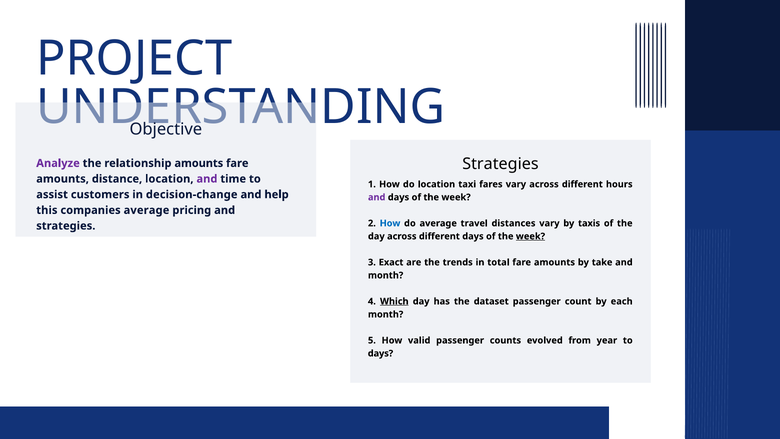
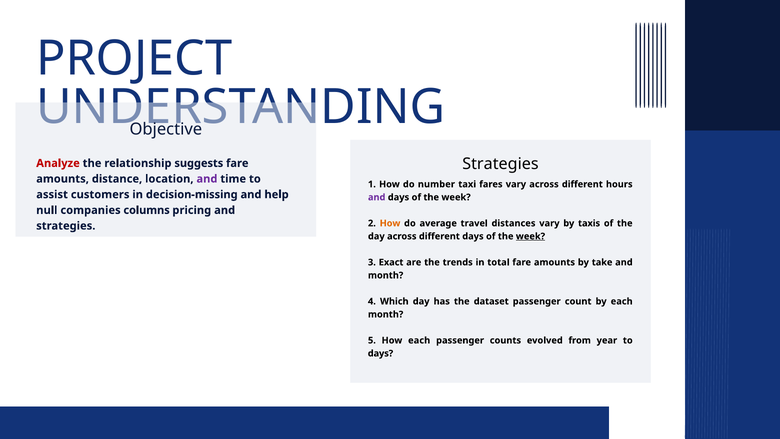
Analyze colour: purple -> red
relationship amounts: amounts -> suggests
do location: location -> number
decision-change: decision-change -> decision-missing
this: this -> null
companies average: average -> columns
How at (390, 223) colour: blue -> orange
Which underline: present -> none
How valid: valid -> each
